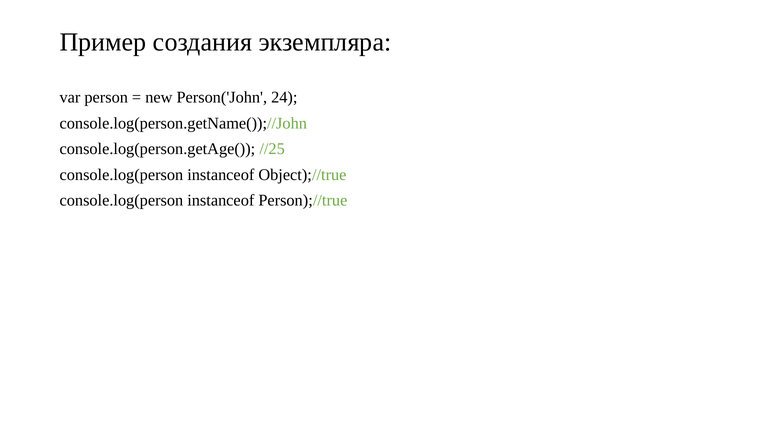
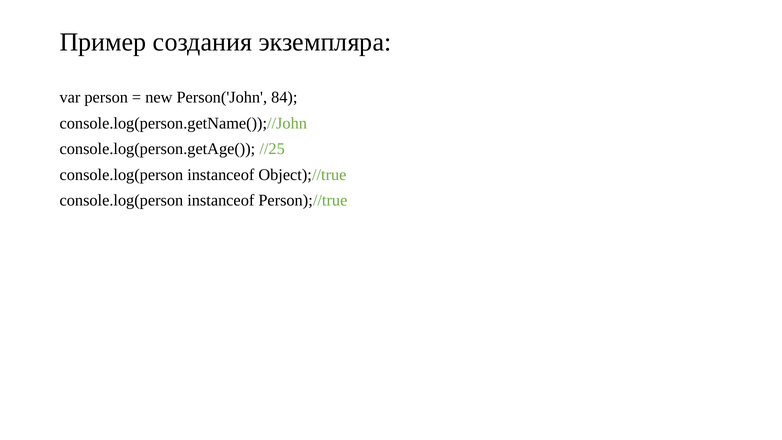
24: 24 -> 84
